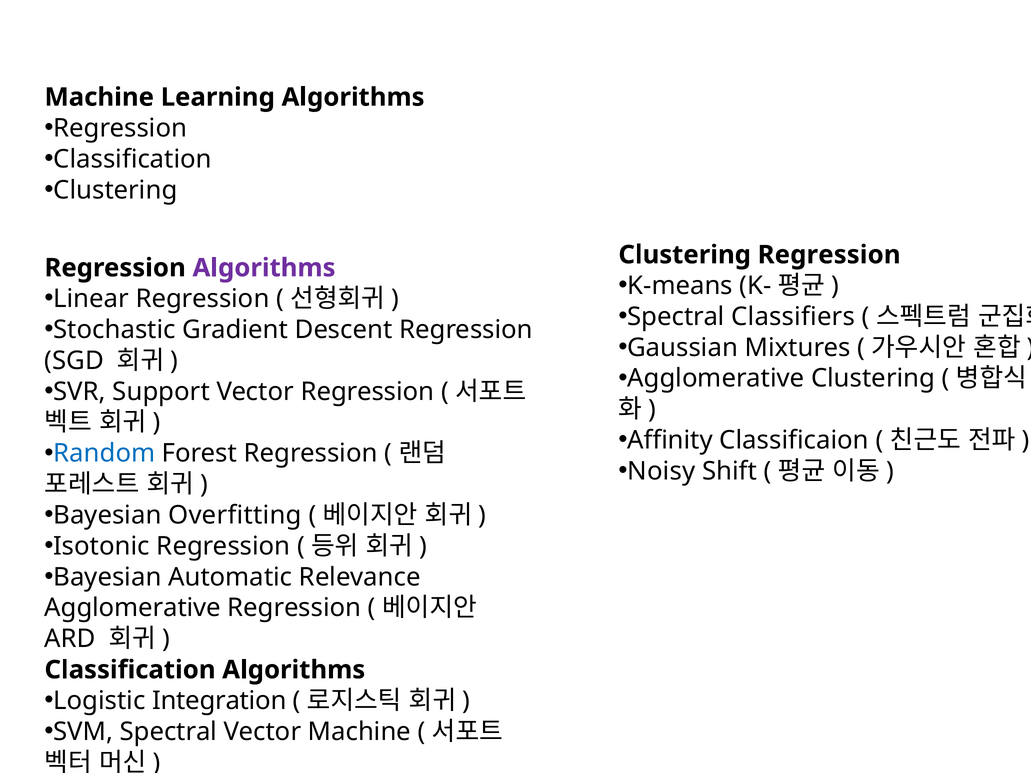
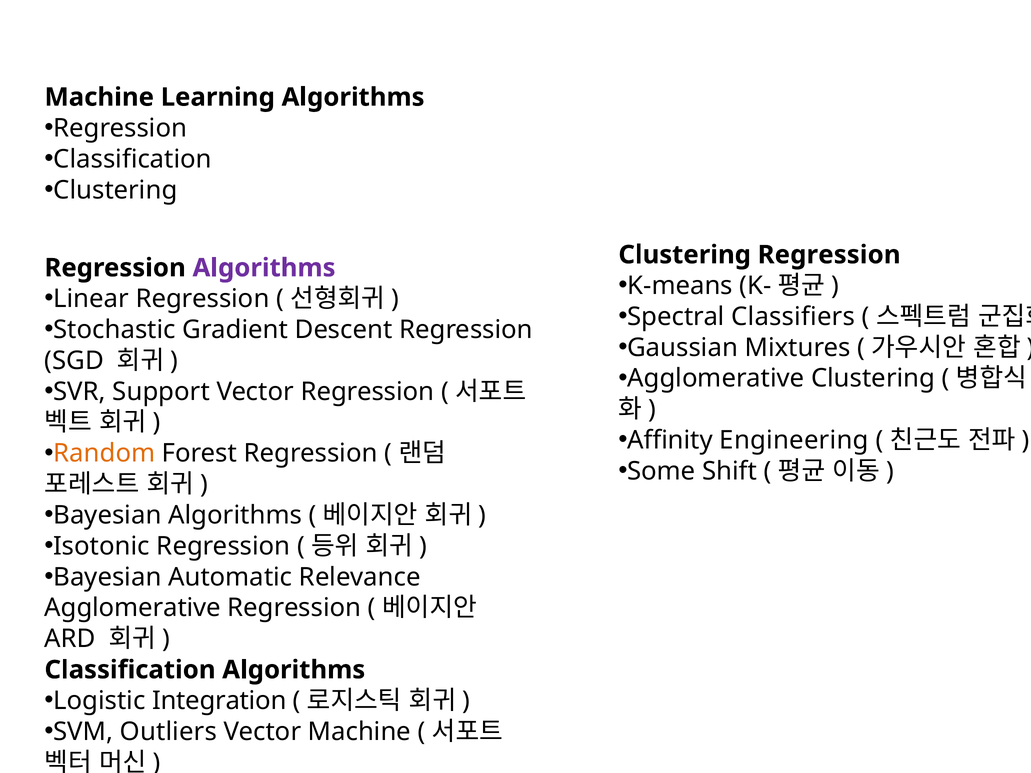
Classificaion: Classificaion -> Engineering
Random at (104, 454) colour: blue -> orange
Noisy: Noisy -> Some
Bayesian Overfitting: Overfitting -> Algorithms
SVM Spectral: Spectral -> Outliers
